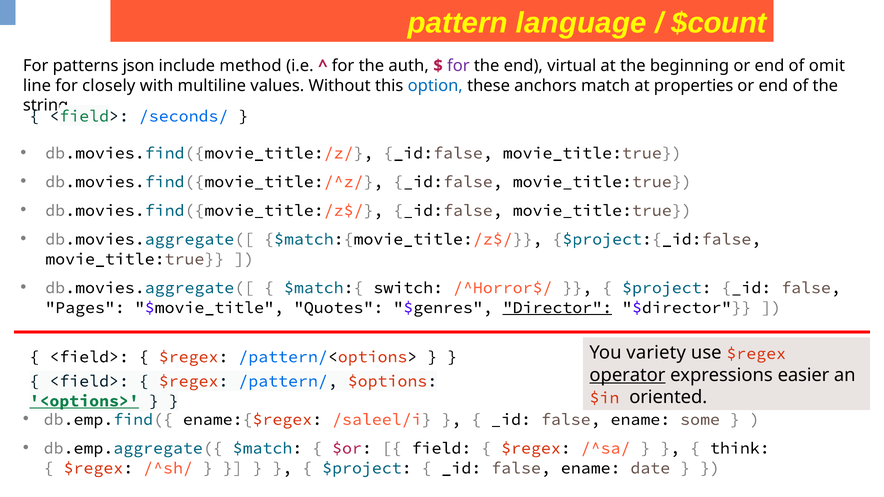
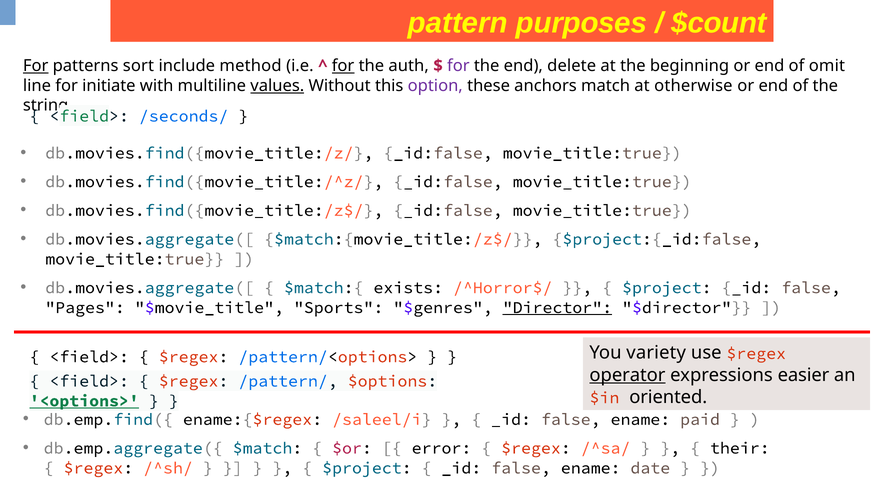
language: language -> purposes
For at (36, 66) underline: none -> present
json: json -> sort
for at (343, 66) underline: none -> present
virtual: virtual -> delete
closely: closely -> initiate
values underline: none -> present
option colour: blue -> purple
properties: properties -> otherwise
switch: switch -> exists
Quotes: Quotes -> Sports
some: some -> paid
field: field -> error
think: think -> their
